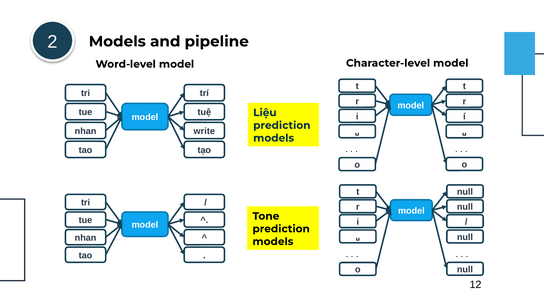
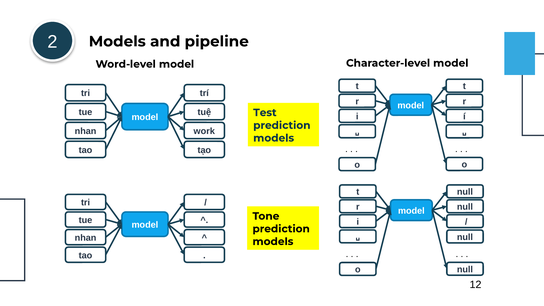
Liệu: Liệu -> Test
write: write -> work
